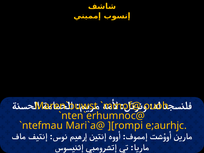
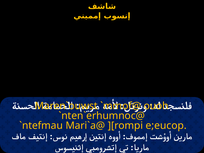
e;aurhjc: e;aurhjc -> e;eucop
